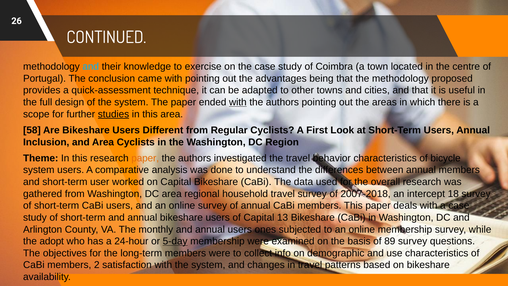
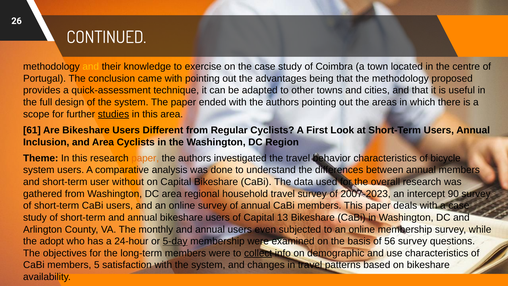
and at (91, 67) colour: light blue -> yellow
with at (238, 102) underline: present -> none
58: 58 -> 61
worked: worked -> without
2007-2018: 2007-2018 -> 2007-2023
18: 18 -> 90
ones: ones -> even
89: 89 -> 56
collect underline: none -> present
2: 2 -> 5
